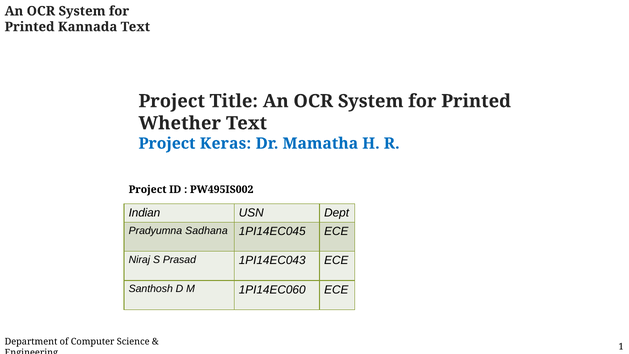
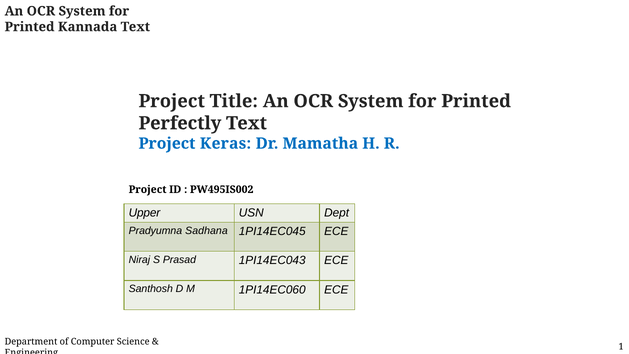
Whether: Whether -> Perfectly
Indian: Indian -> Upper
